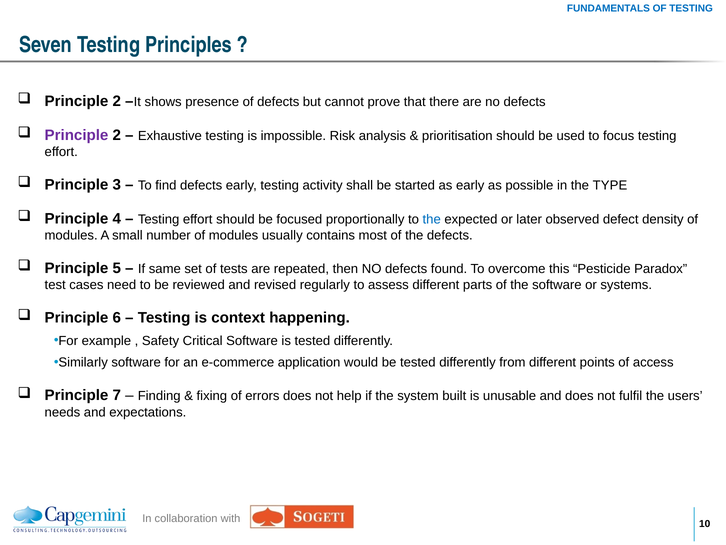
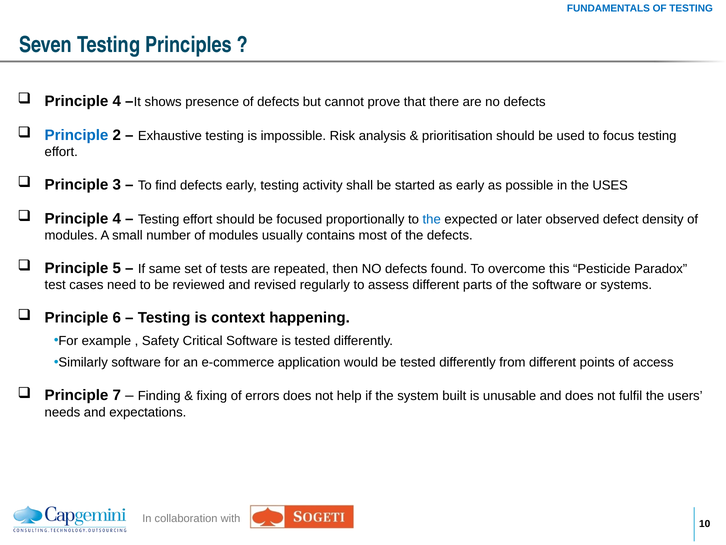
2 at (117, 101): 2 -> 4
Principle at (76, 135) colour: purple -> blue
TYPE: TYPE -> USES
